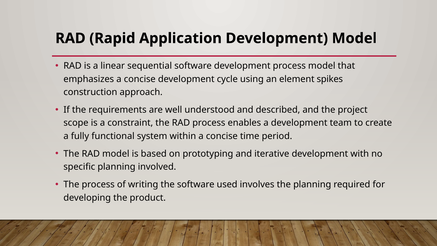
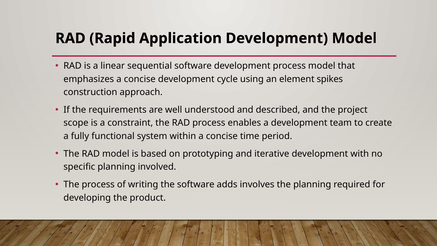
used: used -> adds
